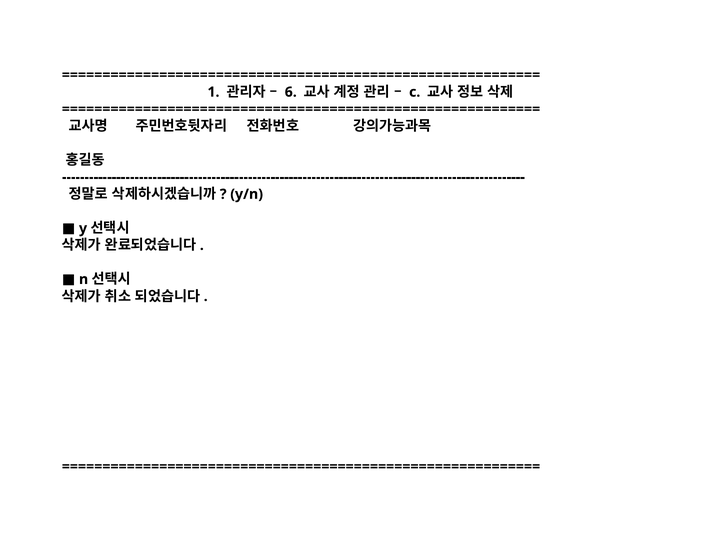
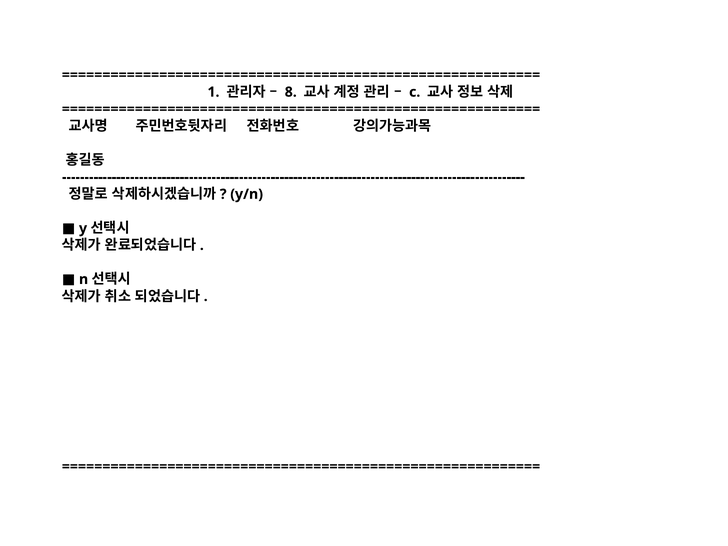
6: 6 -> 8
